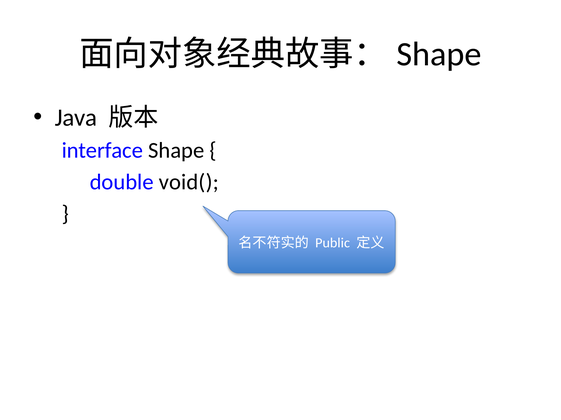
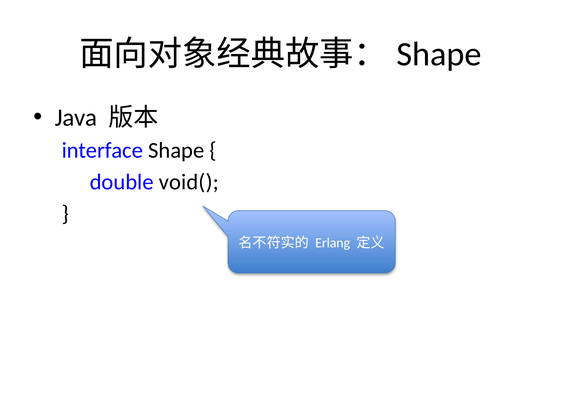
Public: Public -> Erlang
